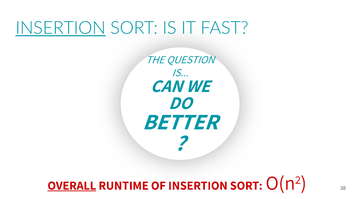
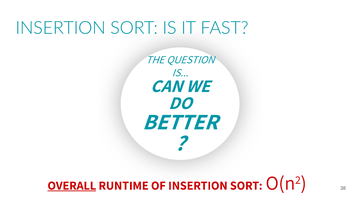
INSERTION at (61, 28) underline: present -> none
